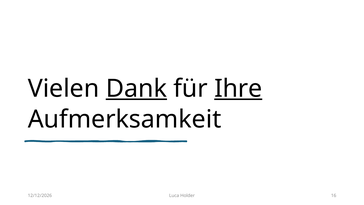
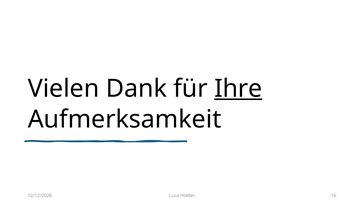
Dank underline: present -> none
